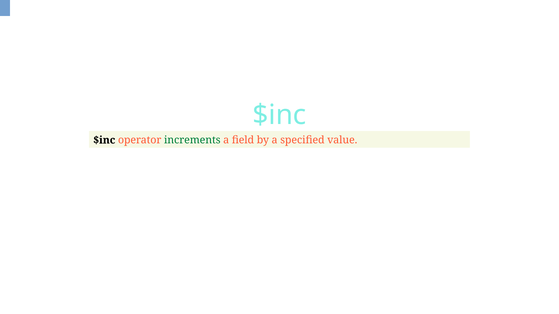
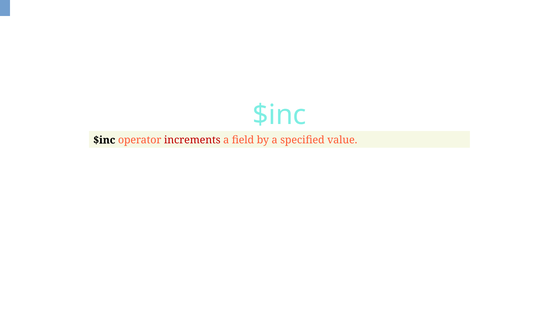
increments colour: green -> red
